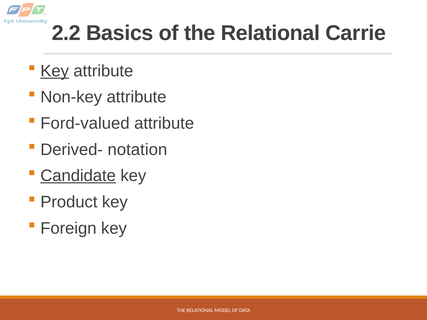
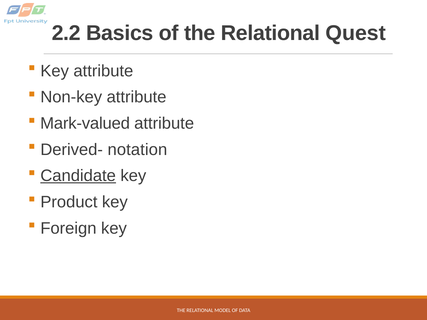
Carrie: Carrie -> Quest
Key at (55, 71) underline: present -> none
Ford-valued: Ford-valued -> Mark-valued
